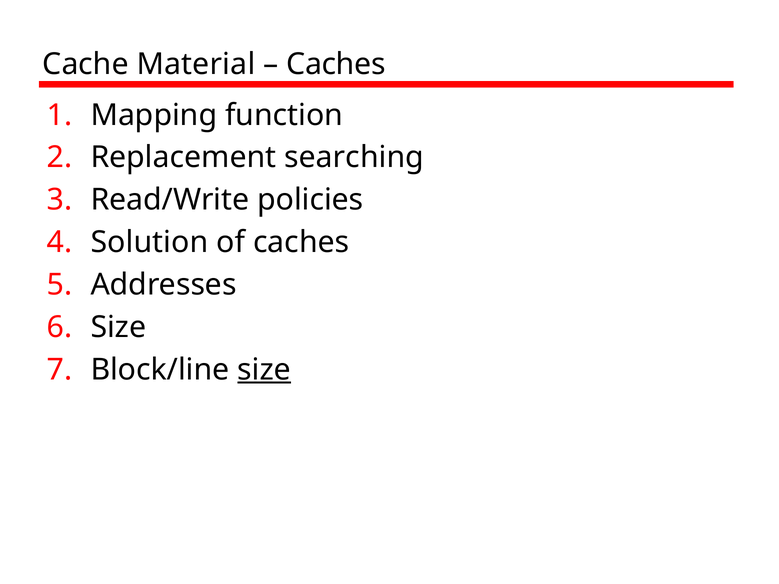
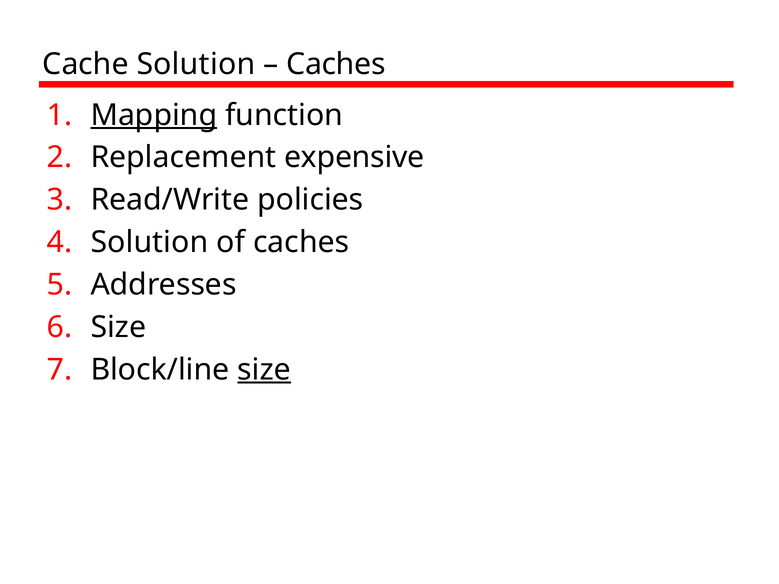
Cache Material: Material -> Solution
Mapping underline: none -> present
searching: searching -> expensive
